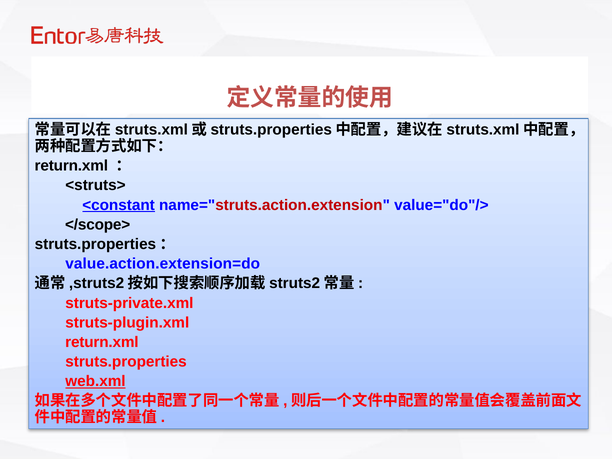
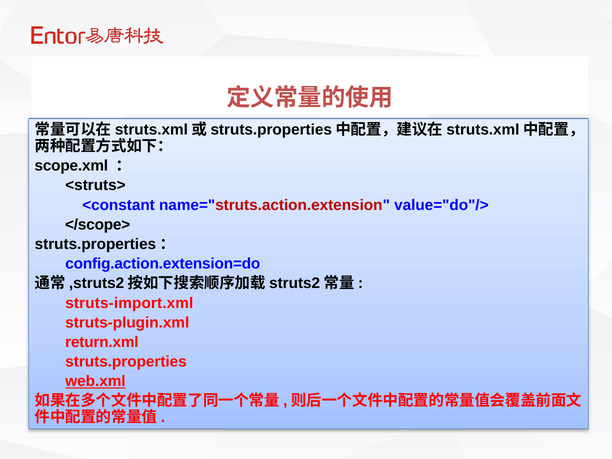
return.xml at (71, 166): return.xml -> scope.xml
<constant underline: present -> none
value.action.extension=do: value.action.extension=do -> config.action.extension=do
struts-private.xml: struts-private.xml -> struts-import.xml
